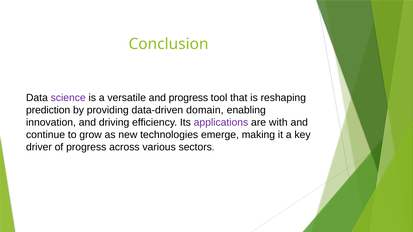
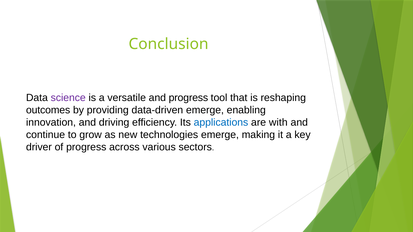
prediction: prediction -> outcomes
data-driven domain: domain -> emerge
applications colour: purple -> blue
